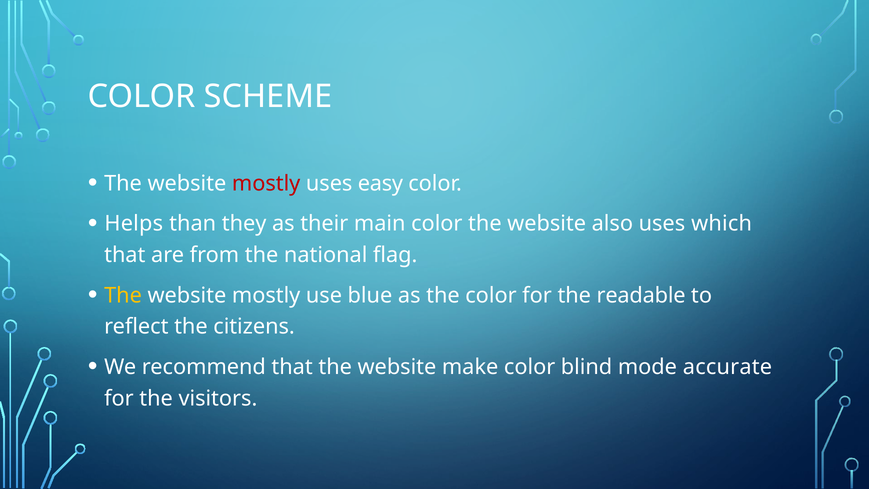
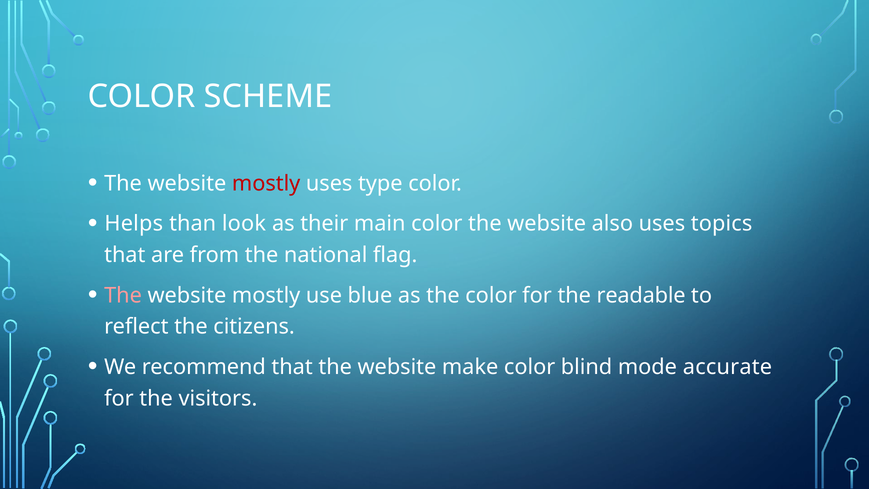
easy: easy -> type
they: they -> look
which: which -> topics
The at (123, 295) colour: yellow -> pink
